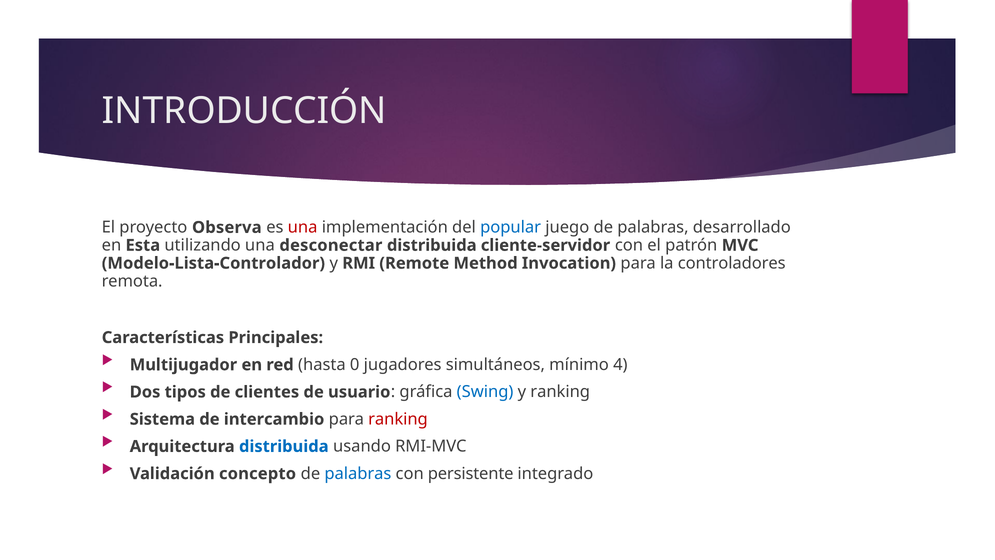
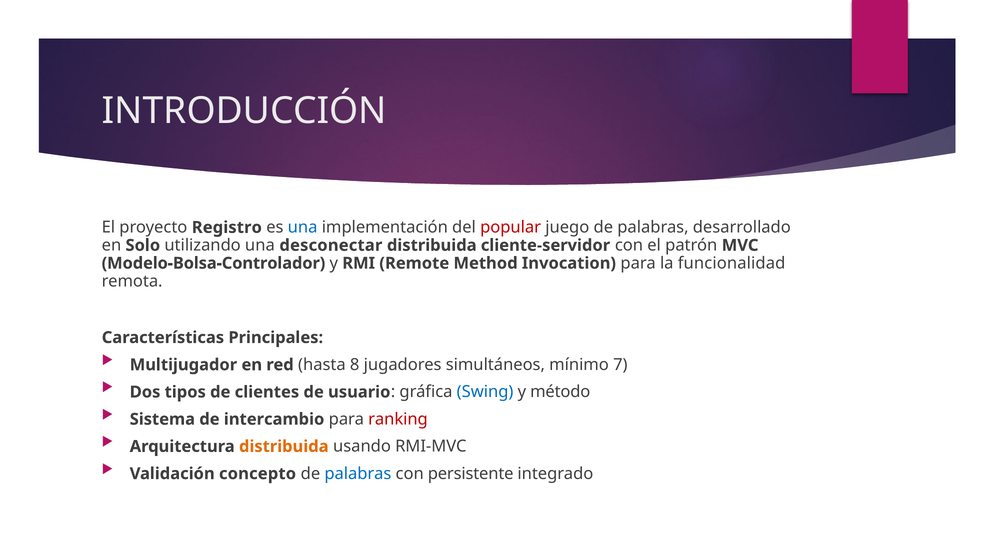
Observa: Observa -> Registro
una at (303, 227) colour: red -> blue
popular colour: blue -> red
Esta: Esta -> Solo
Modelo-Lista-Controlador: Modelo-Lista-Controlador -> Modelo-Bolsa-Controlador
controladores: controladores -> funcionalidad
0: 0 -> 8
4: 4 -> 7
y ranking: ranking -> método
distribuida at (284, 446) colour: blue -> orange
